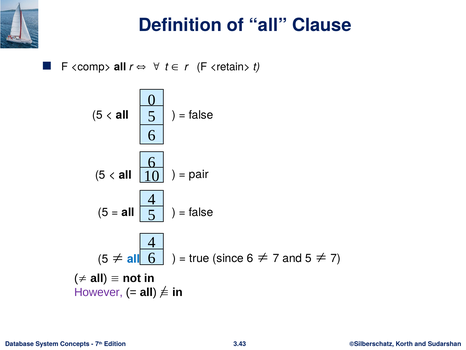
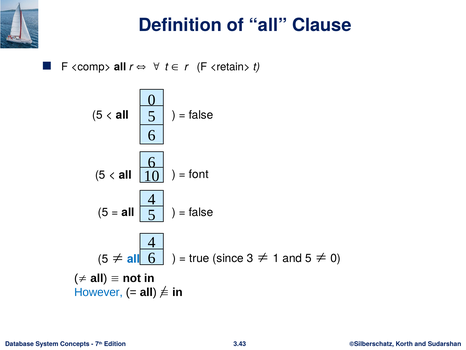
pair: pair -> font
since 6: 6 -> 3
7 at (276, 258): 7 -> 1
7 at (336, 258): 7 -> 0
However colour: purple -> blue
